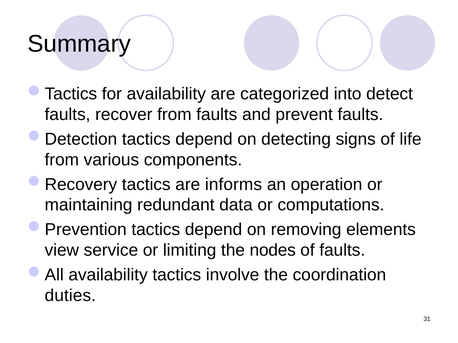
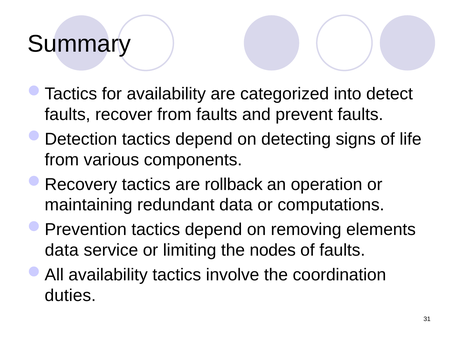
informs: informs -> rollback
view at (62, 251): view -> data
